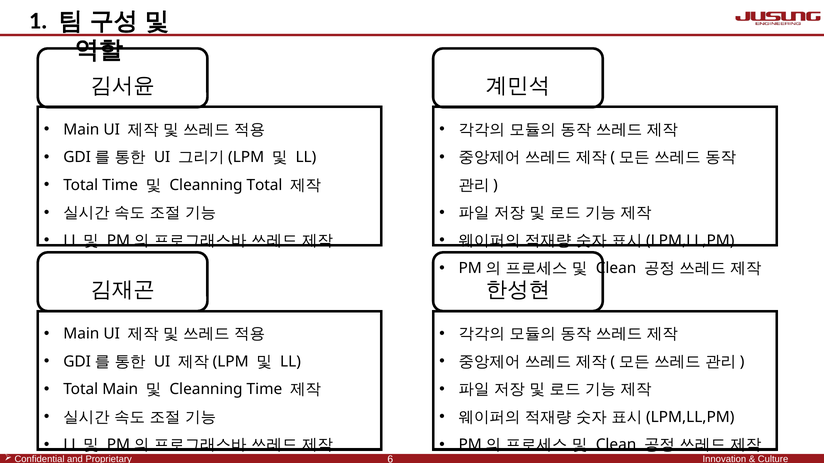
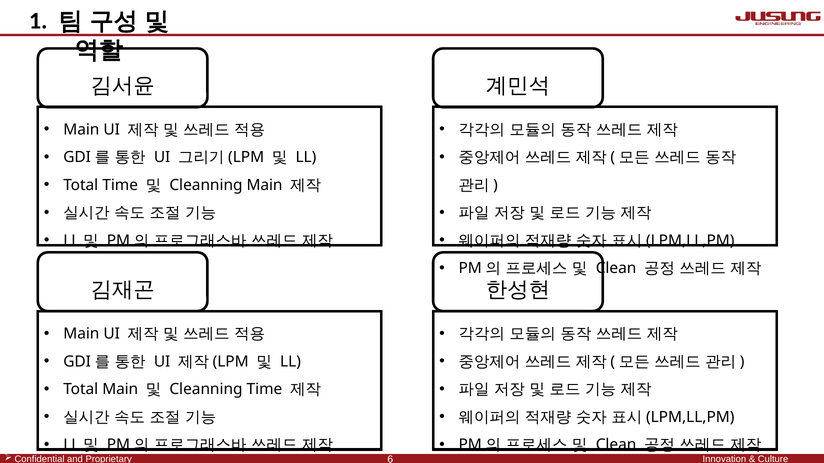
Cleanning Total: Total -> Main
